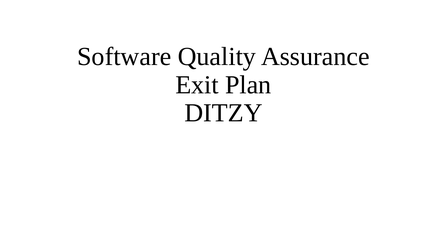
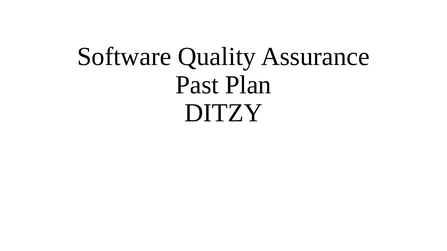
Exit: Exit -> Past
